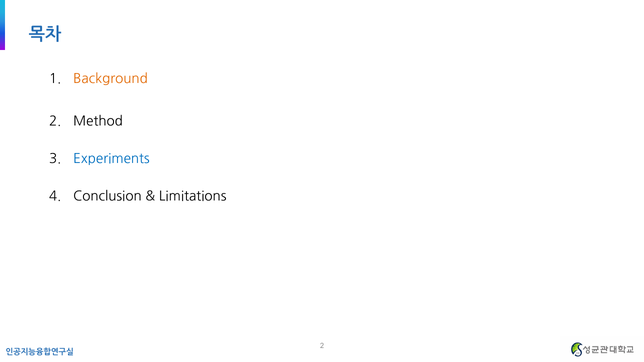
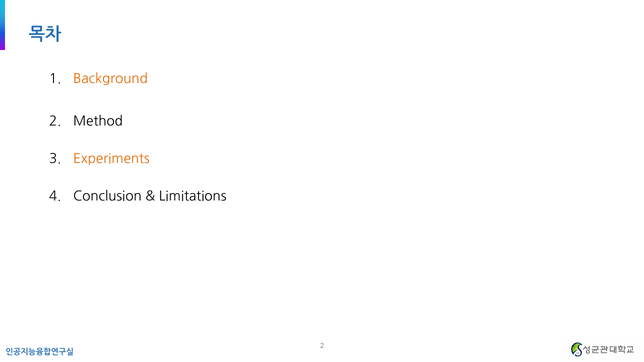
Experiments colour: blue -> orange
